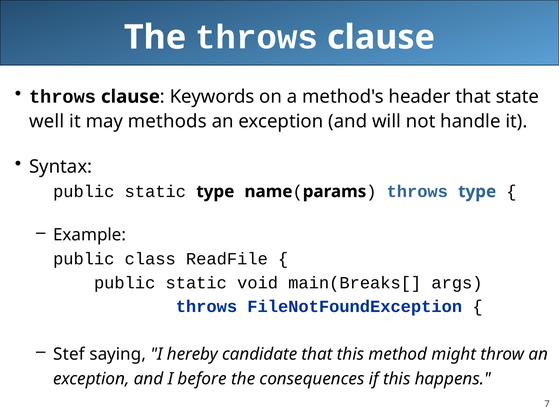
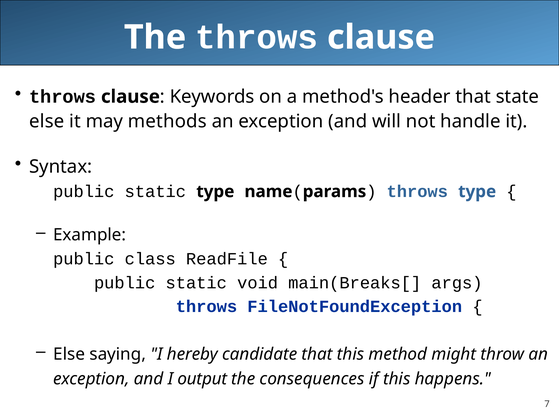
well at (47, 121): well -> else
Stef at (69, 354): Stef -> Else
before: before -> output
